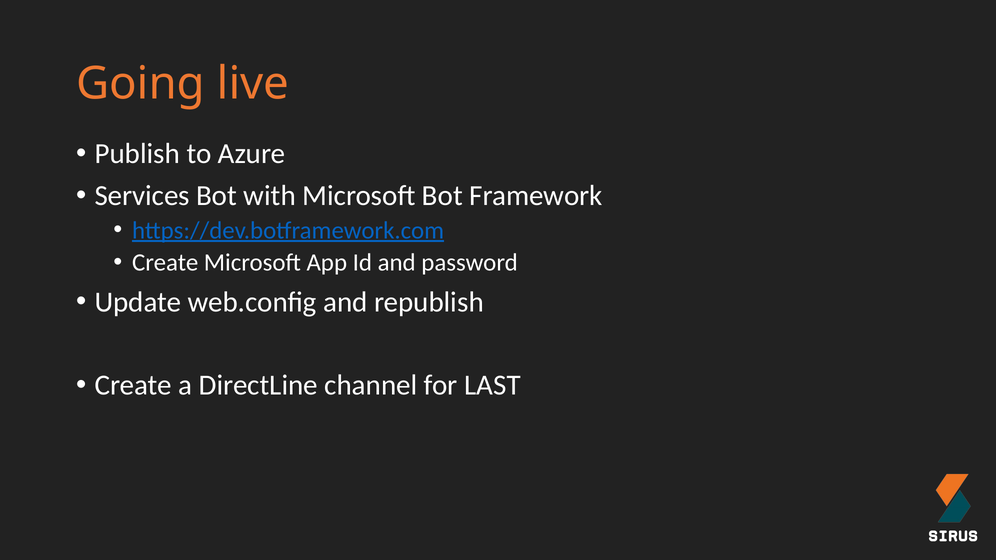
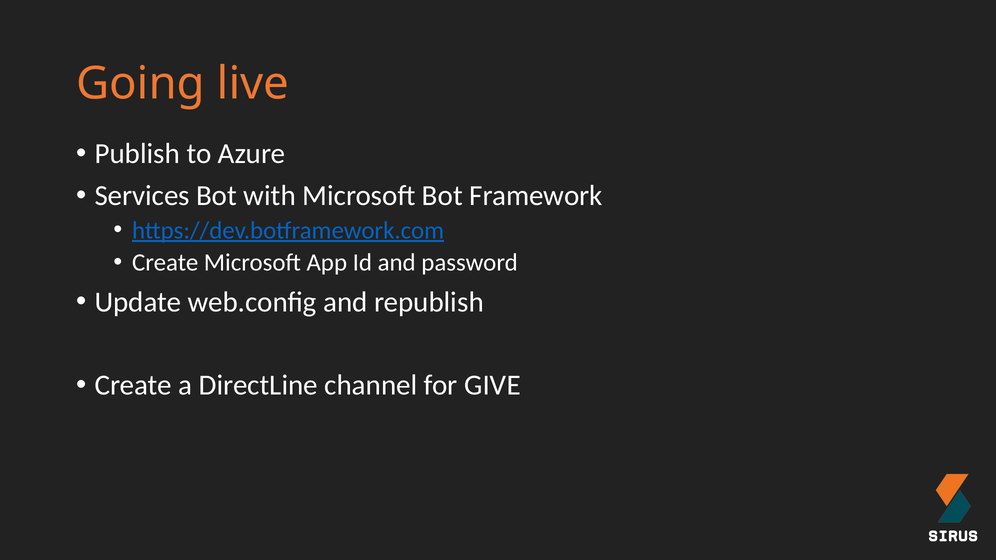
LAST: LAST -> GIVE
